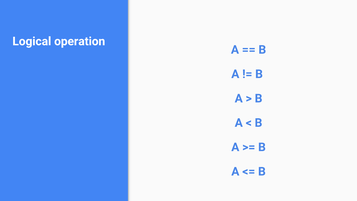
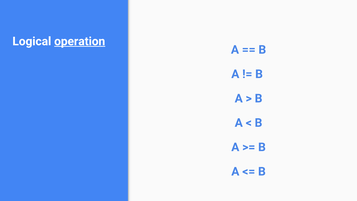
operation underline: none -> present
